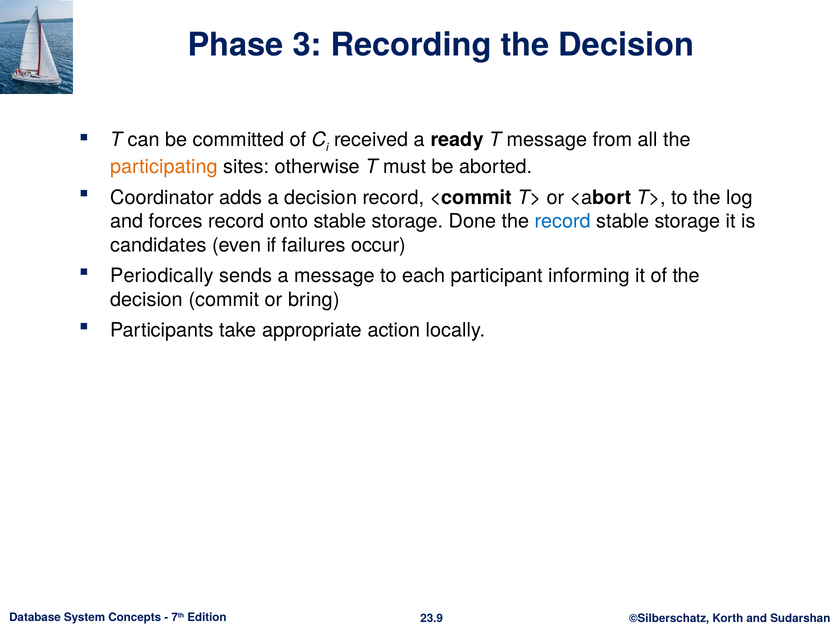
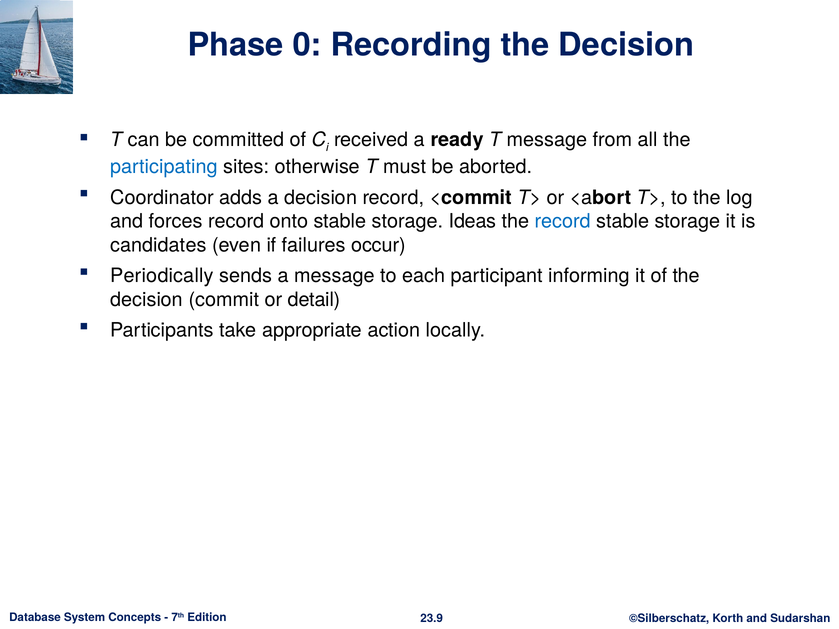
3: 3 -> 0
participating colour: orange -> blue
Done: Done -> Ideas
bring: bring -> detail
